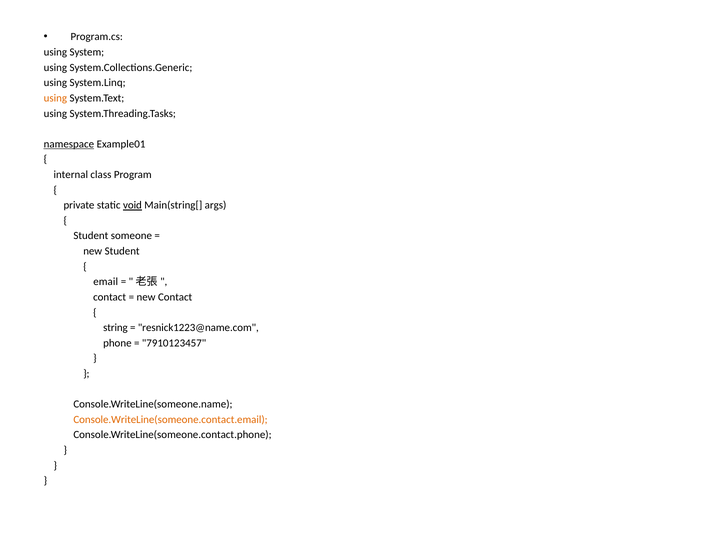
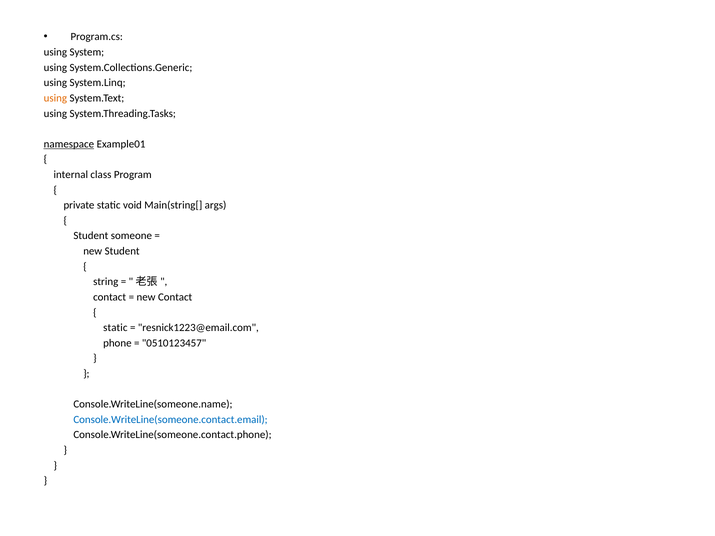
void underline: present -> none
email: email -> string
string at (115, 328): string -> static
resnick1223@name.com: resnick1223@name.com -> resnick1223@email.com
7910123457: 7910123457 -> 0510123457
Console.WriteLine(someone.contact.email colour: orange -> blue
